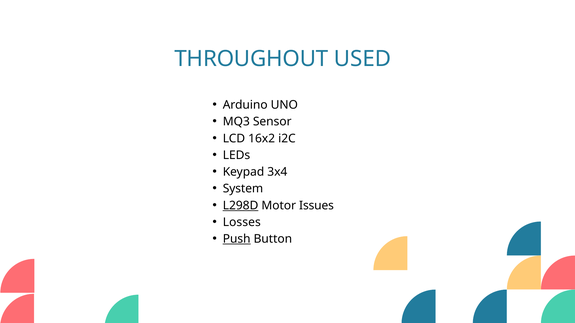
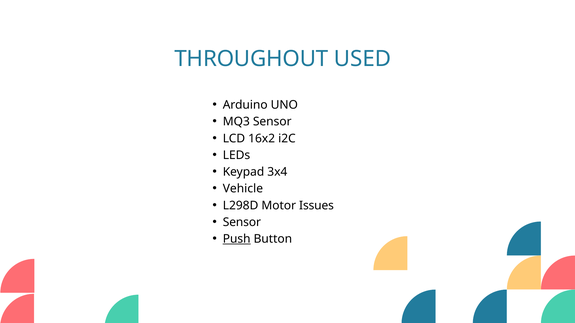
System: System -> Vehicle
L298D underline: present -> none
Losses at (242, 222): Losses -> Sensor
